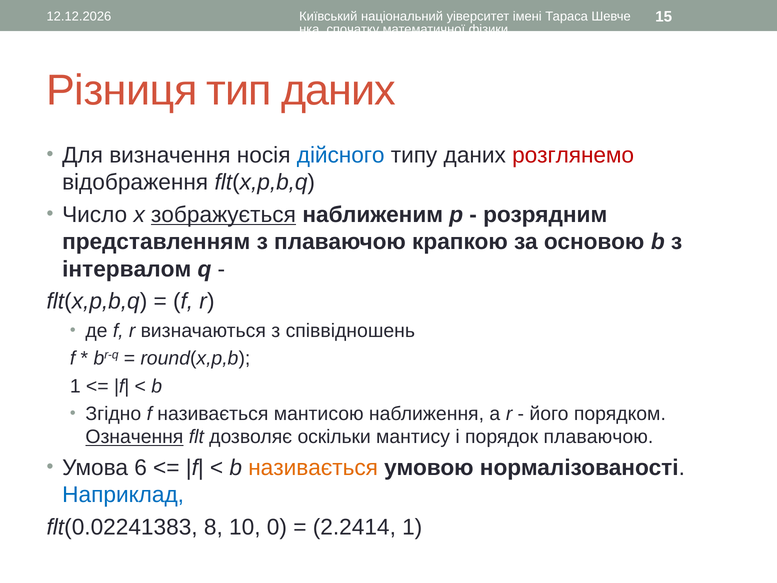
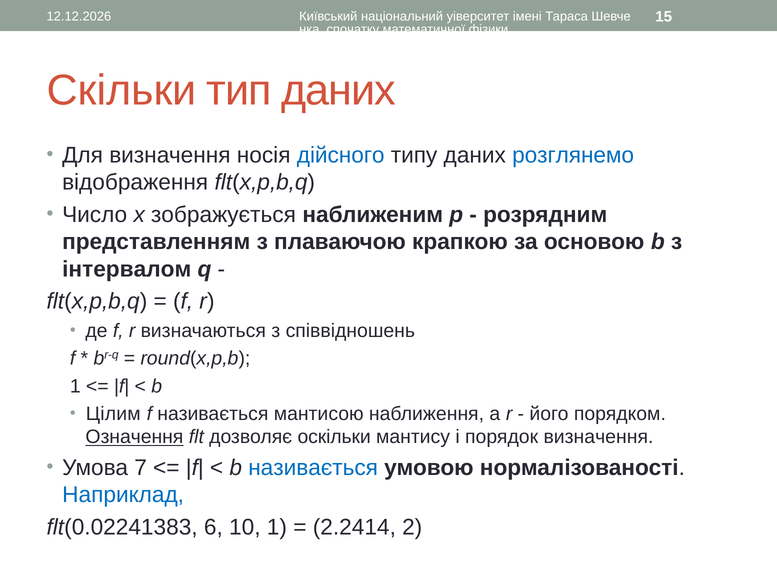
Різниця: Різниця -> Скільки
розглянемо colour: red -> blue
зображується underline: present -> none
Згідно: Згідно -> Цілим
порядок плаваючою: плаваючою -> визначення
6: 6 -> 7
називається at (313, 468) colour: orange -> blue
8: 8 -> 6
10 0: 0 -> 1
2.2414 1: 1 -> 2
